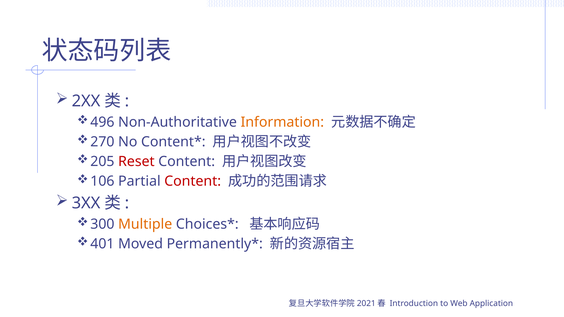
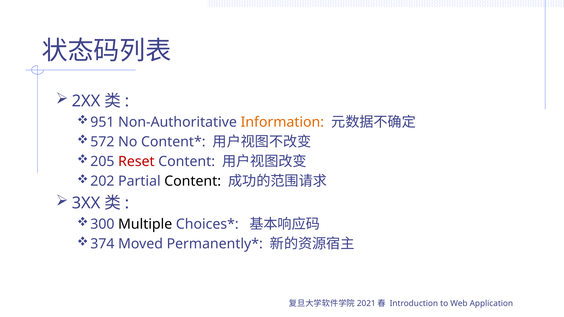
496: 496 -> 951
270: 270 -> 572
106: 106 -> 202
Content at (193, 181) colour: red -> black
Multiple colour: orange -> black
401: 401 -> 374
